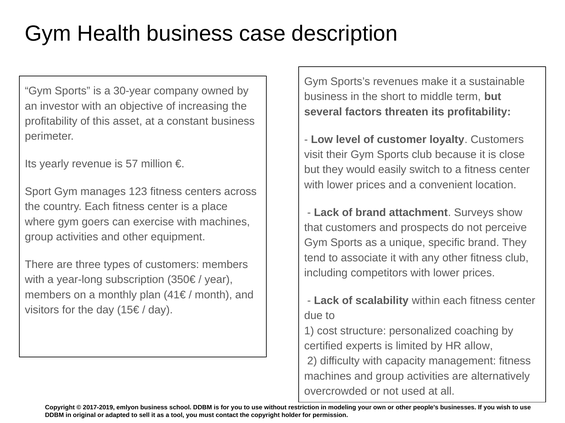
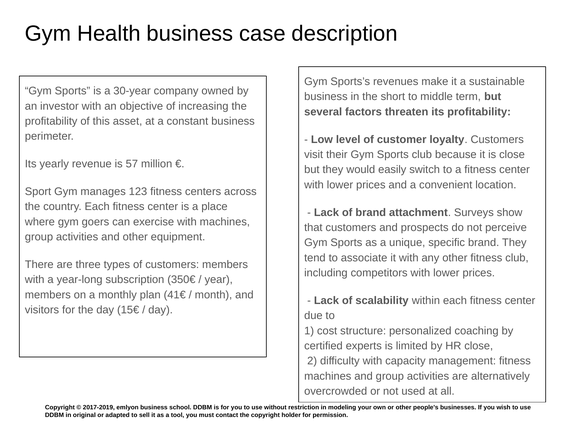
HR allow: allow -> close
